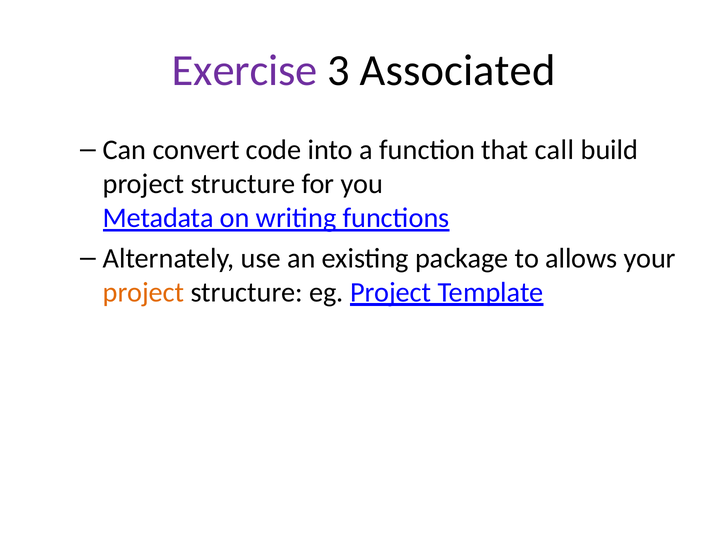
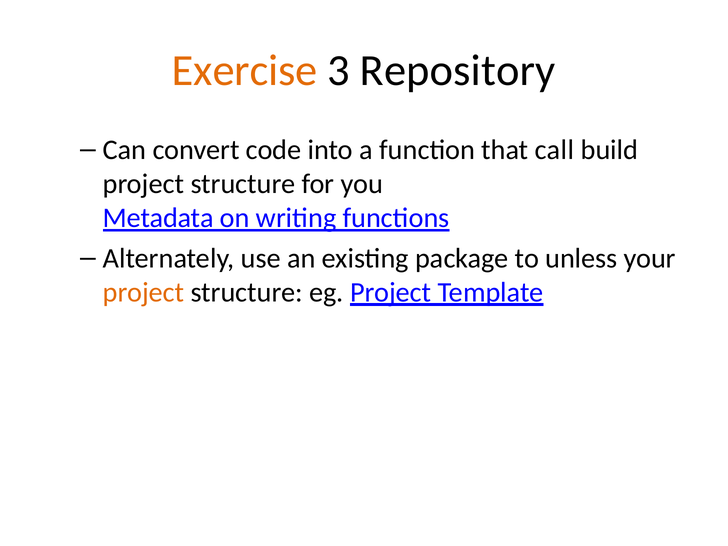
Exercise colour: purple -> orange
Associated: Associated -> Repository
allows: allows -> unless
